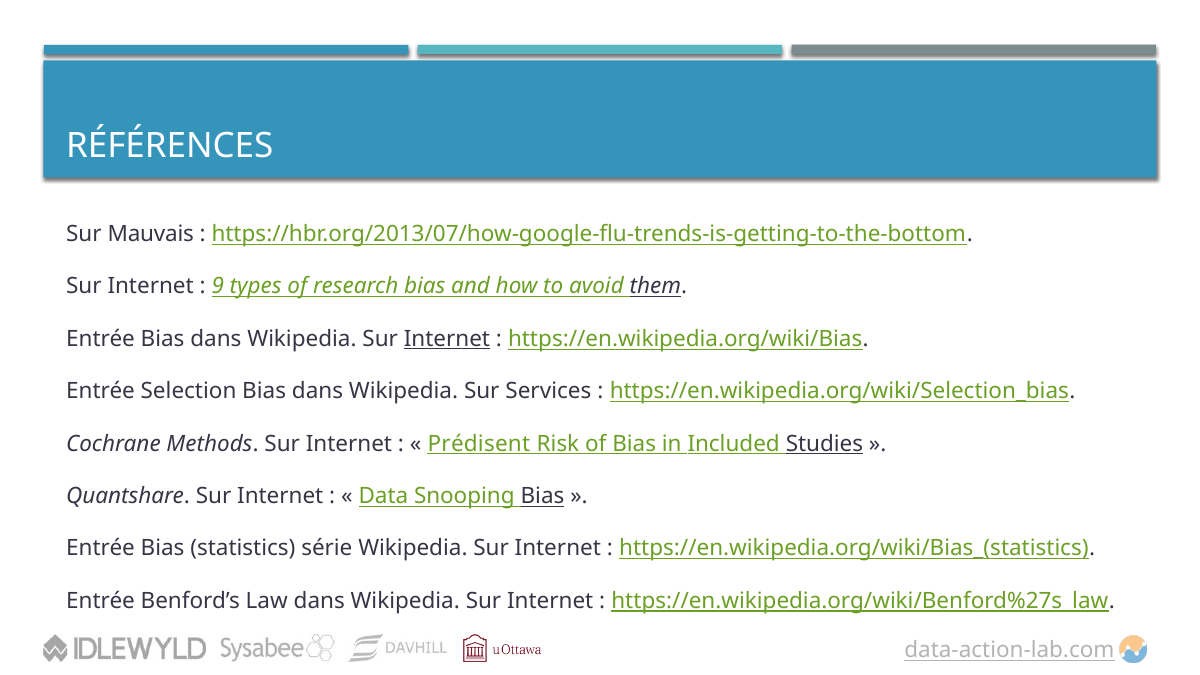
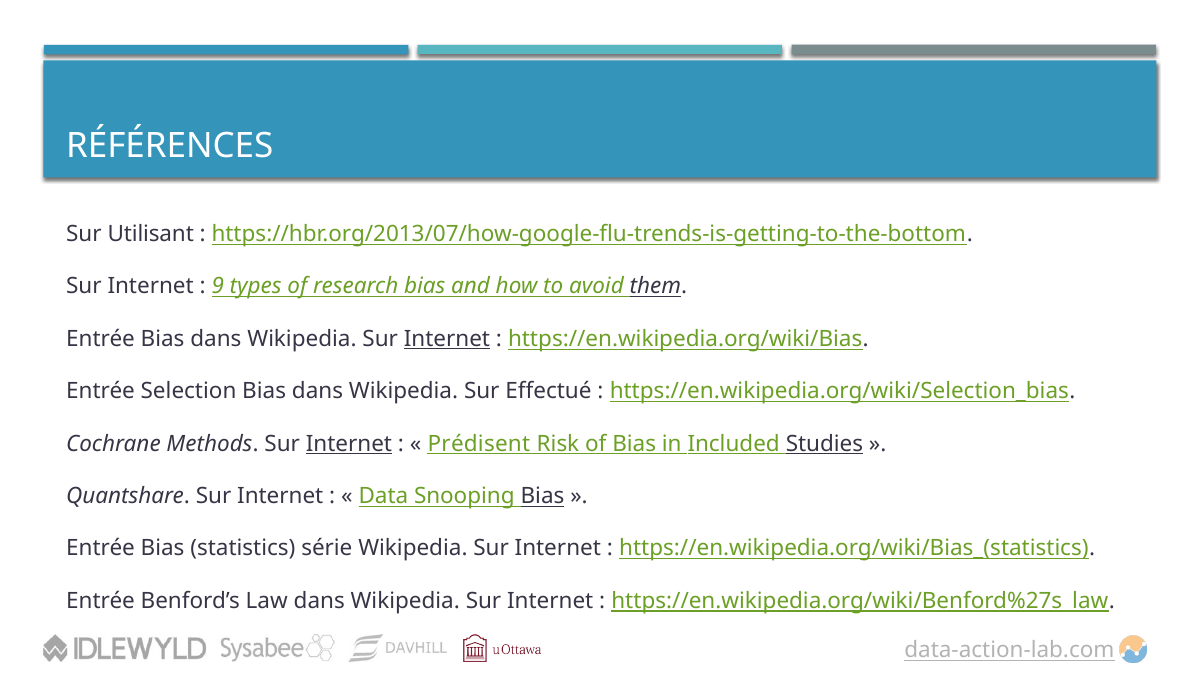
Mauvais: Mauvais -> Utilisant
Services: Services -> Effectué
Internet at (349, 444) underline: none -> present
